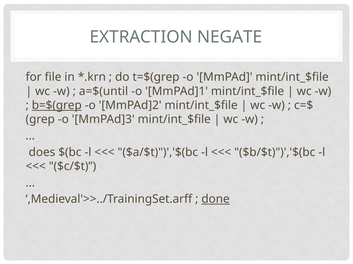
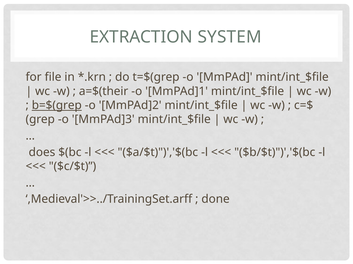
NEGATE: NEGATE -> SYSTEM
a=$(until: a=$(until -> a=$(their
done underline: present -> none
